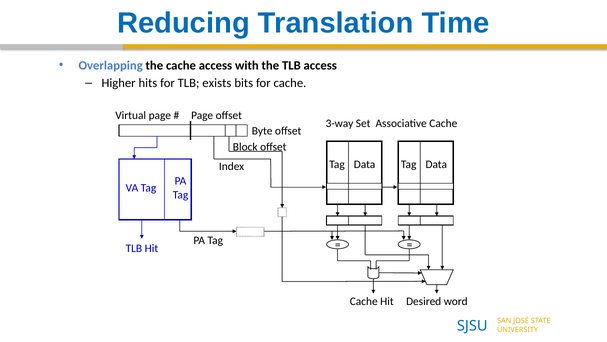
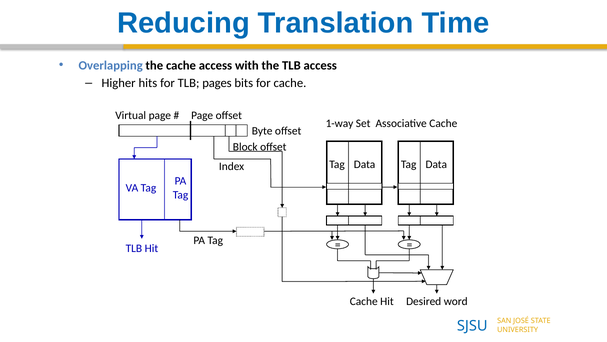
exists: exists -> pages
3-way: 3-way -> 1-way
